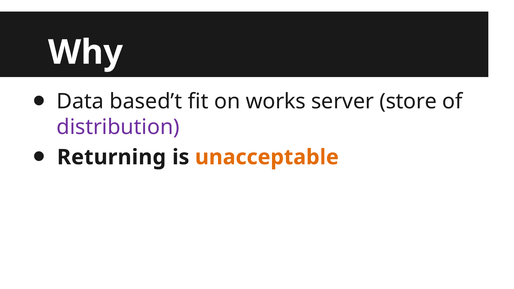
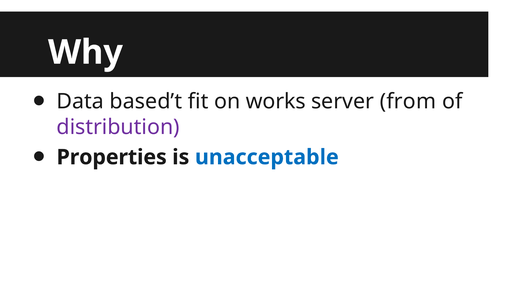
store: store -> from
Returning: Returning -> Properties
unacceptable colour: orange -> blue
